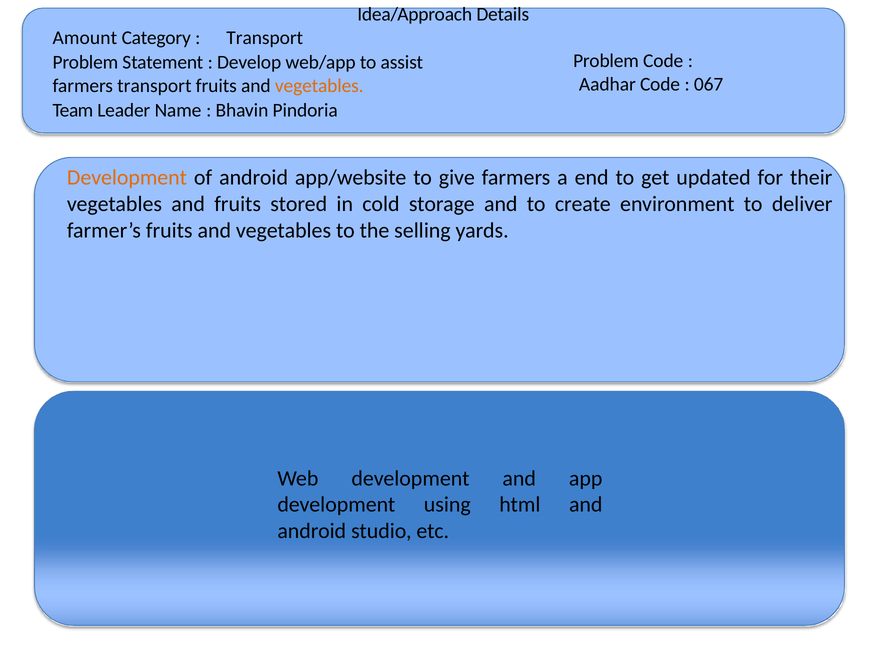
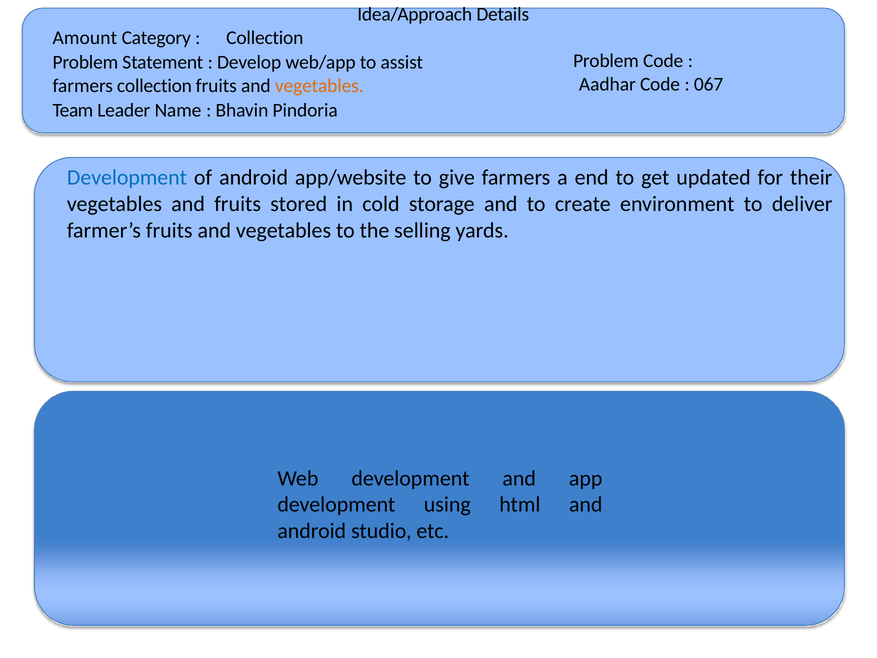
Transport at (265, 38): Transport -> Collection
farmers transport: transport -> collection
Development at (127, 178) colour: orange -> blue
